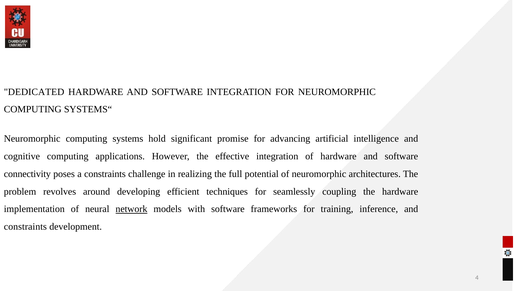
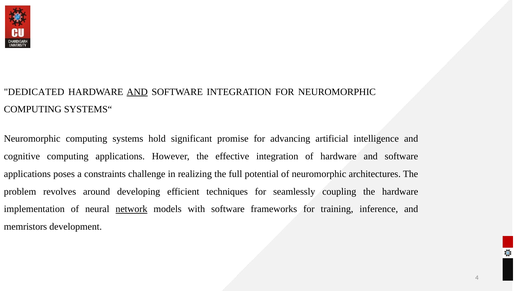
AND at (137, 92) underline: none -> present
connectivity at (27, 174): connectivity -> applications
constraints at (25, 227): constraints -> memristors
